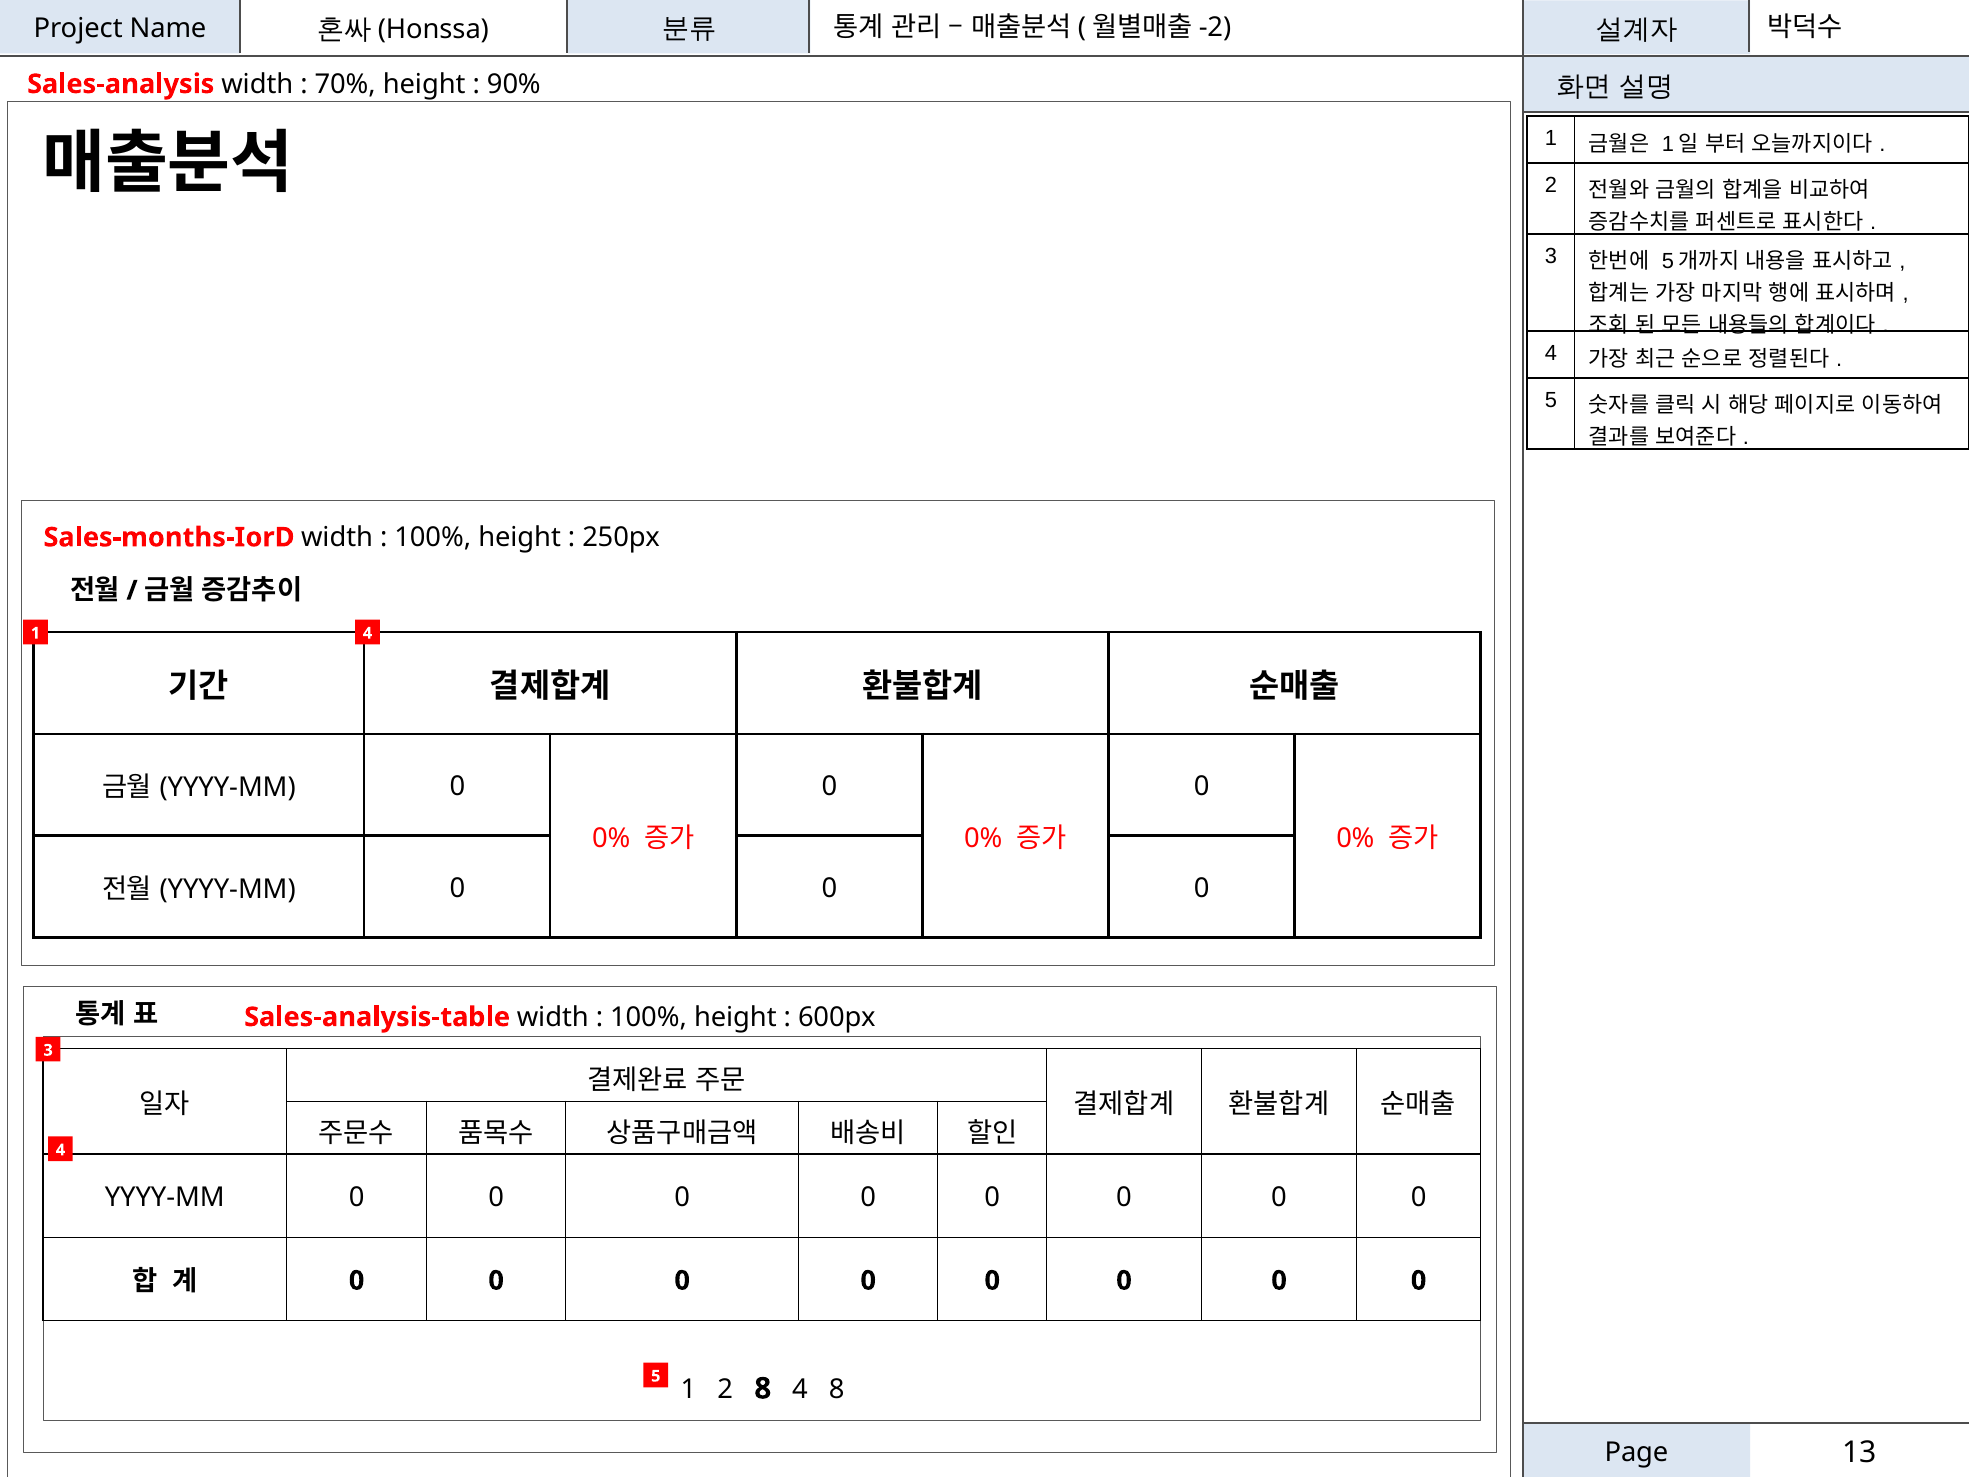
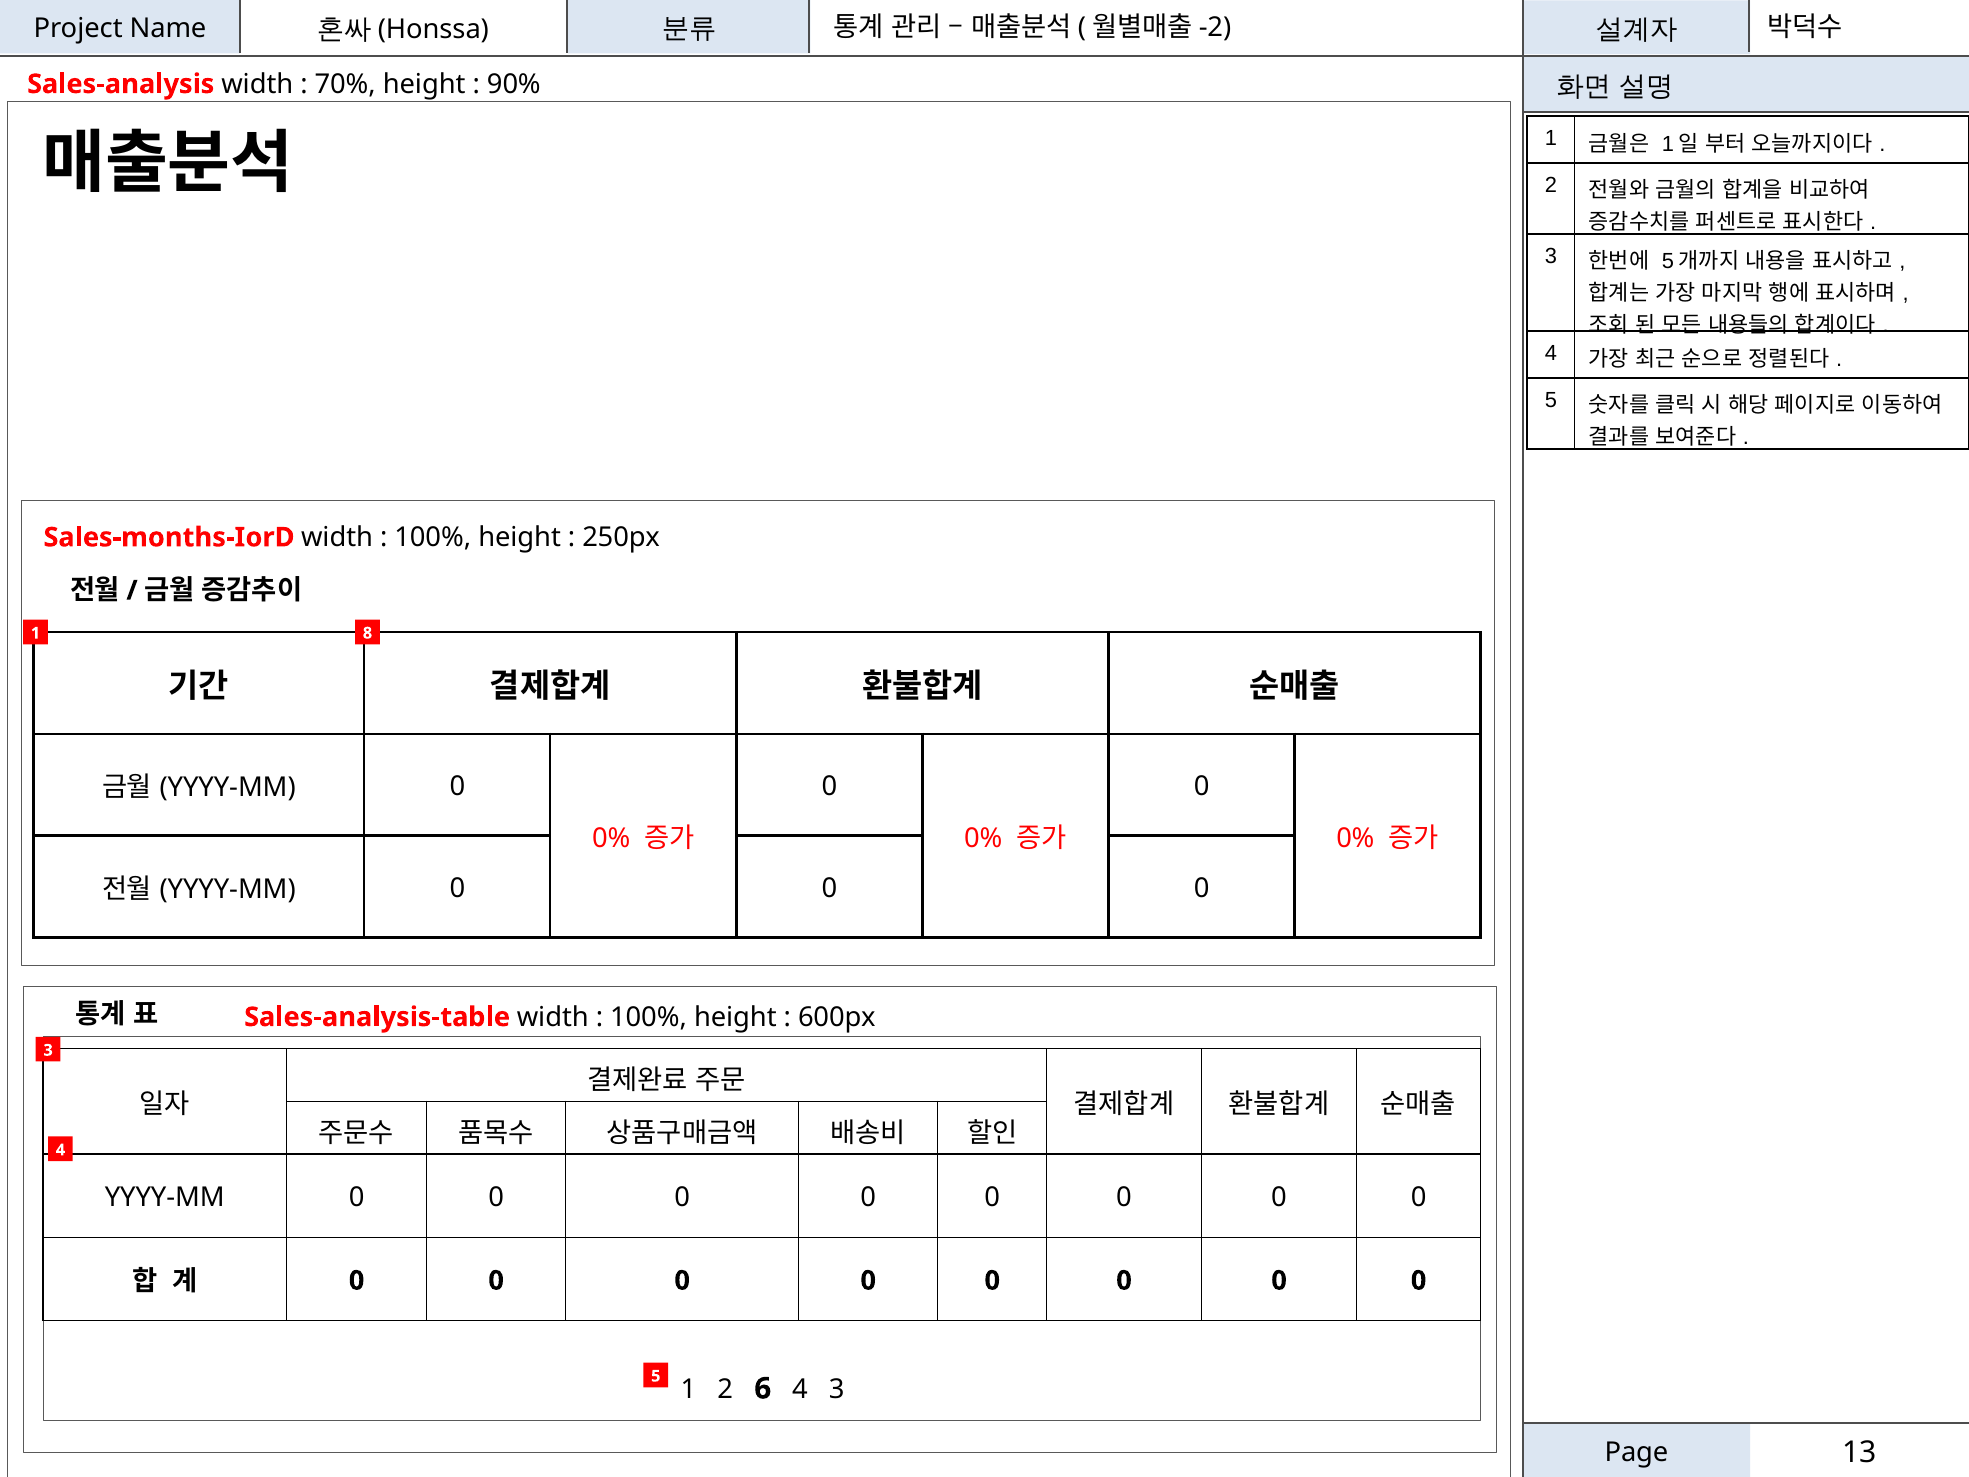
1 4: 4 -> 8
2 8: 8 -> 6
4 8: 8 -> 3
